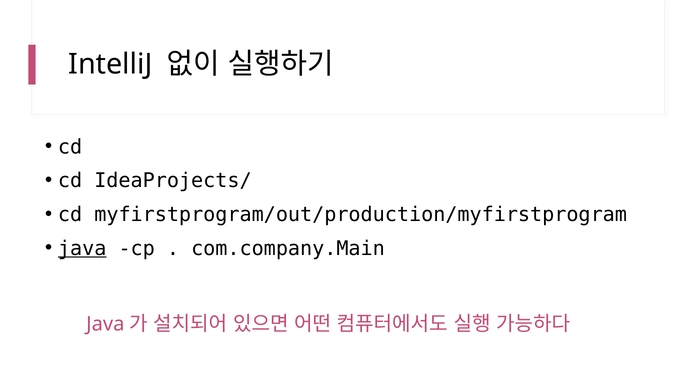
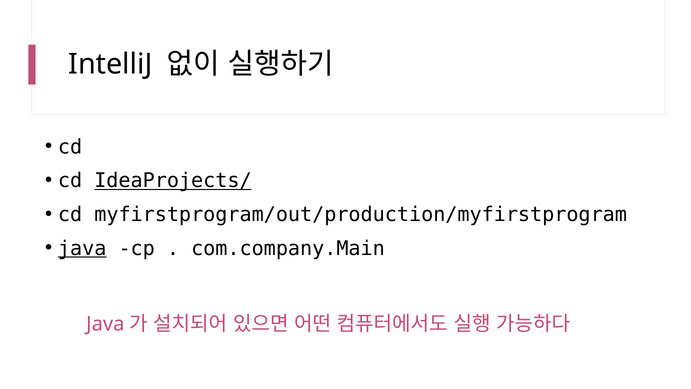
IdeaProjects/ underline: none -> present
